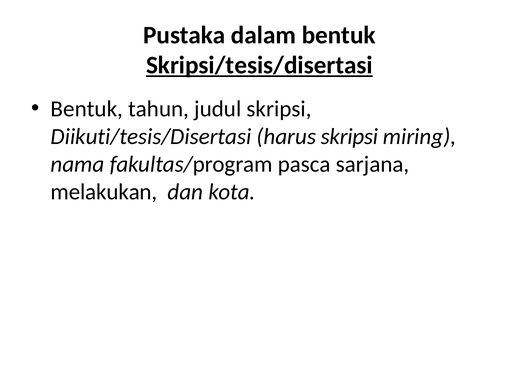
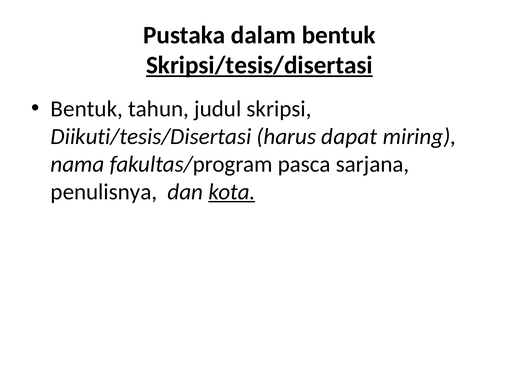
harus skripsi: skripsi -> dapat
melakukan: melakukan -> penulisnya
kota underline: none -> present
